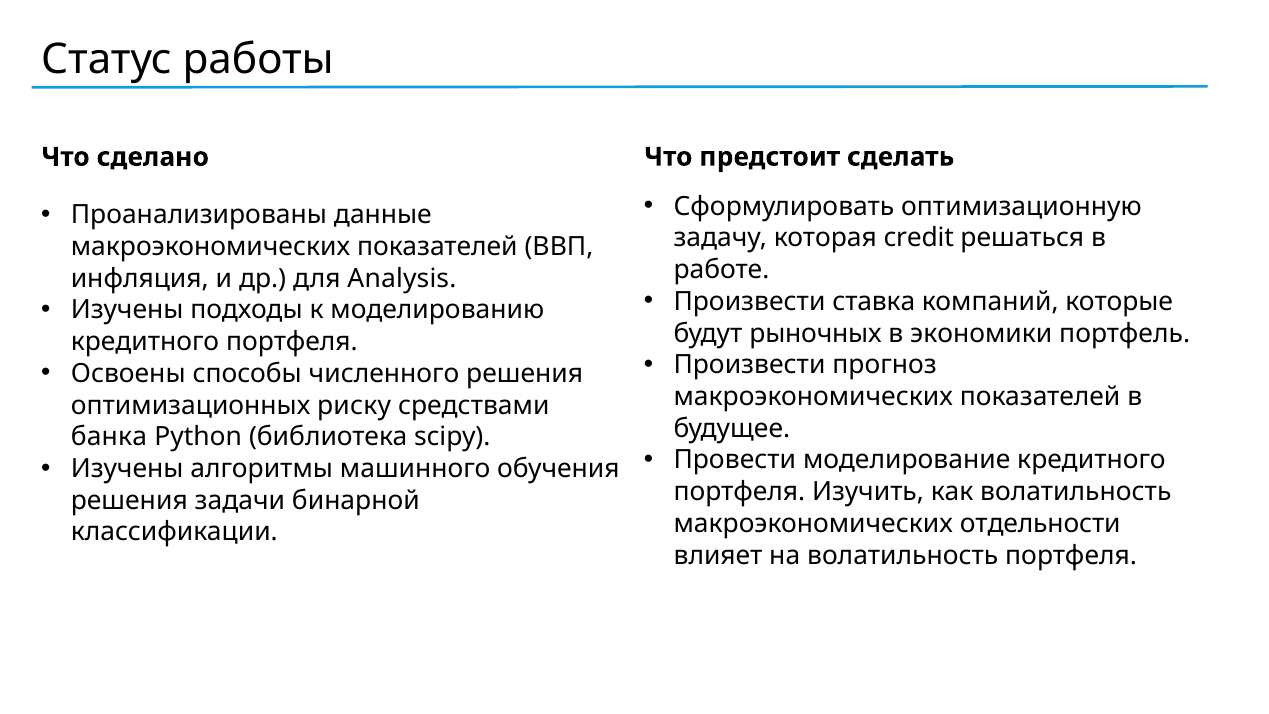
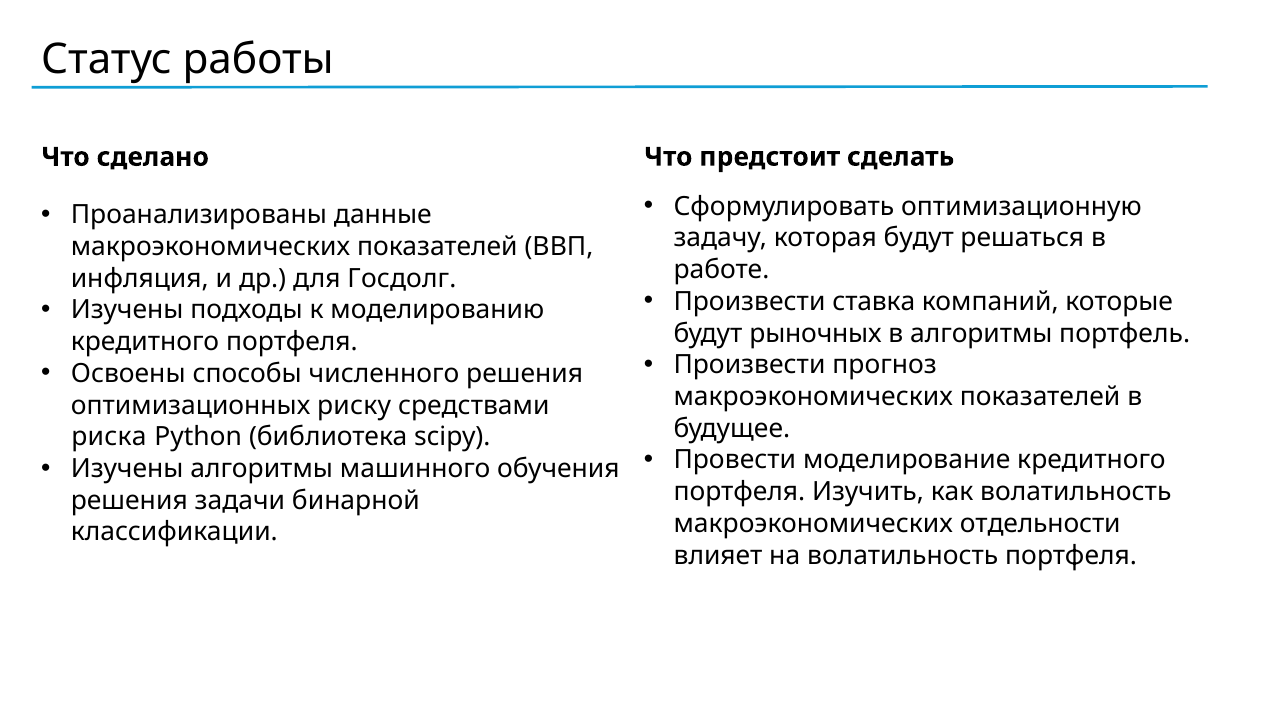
которая credit: credit -> будут
Analysis: Analysis -> Госдолг
в экономики: экономики -> алгоритмы
банка: банка -> риска
